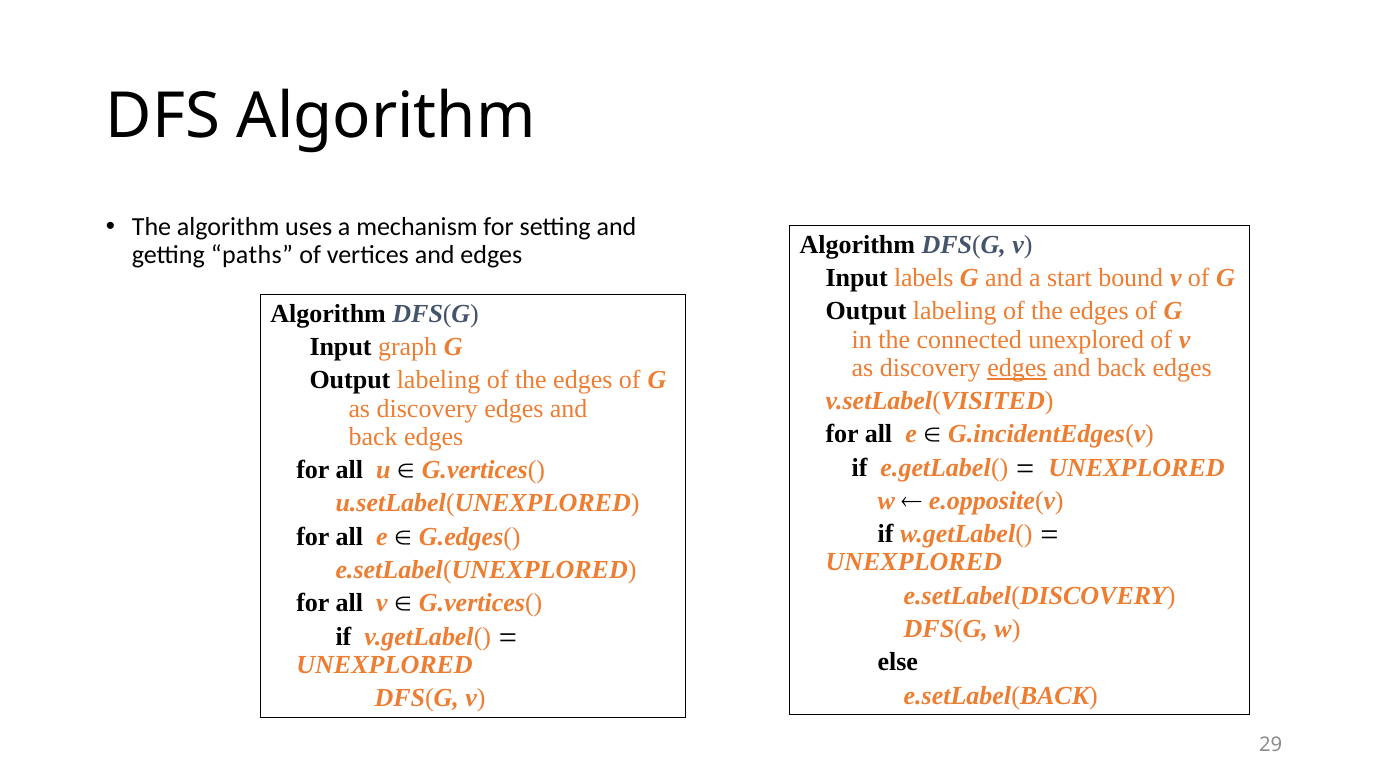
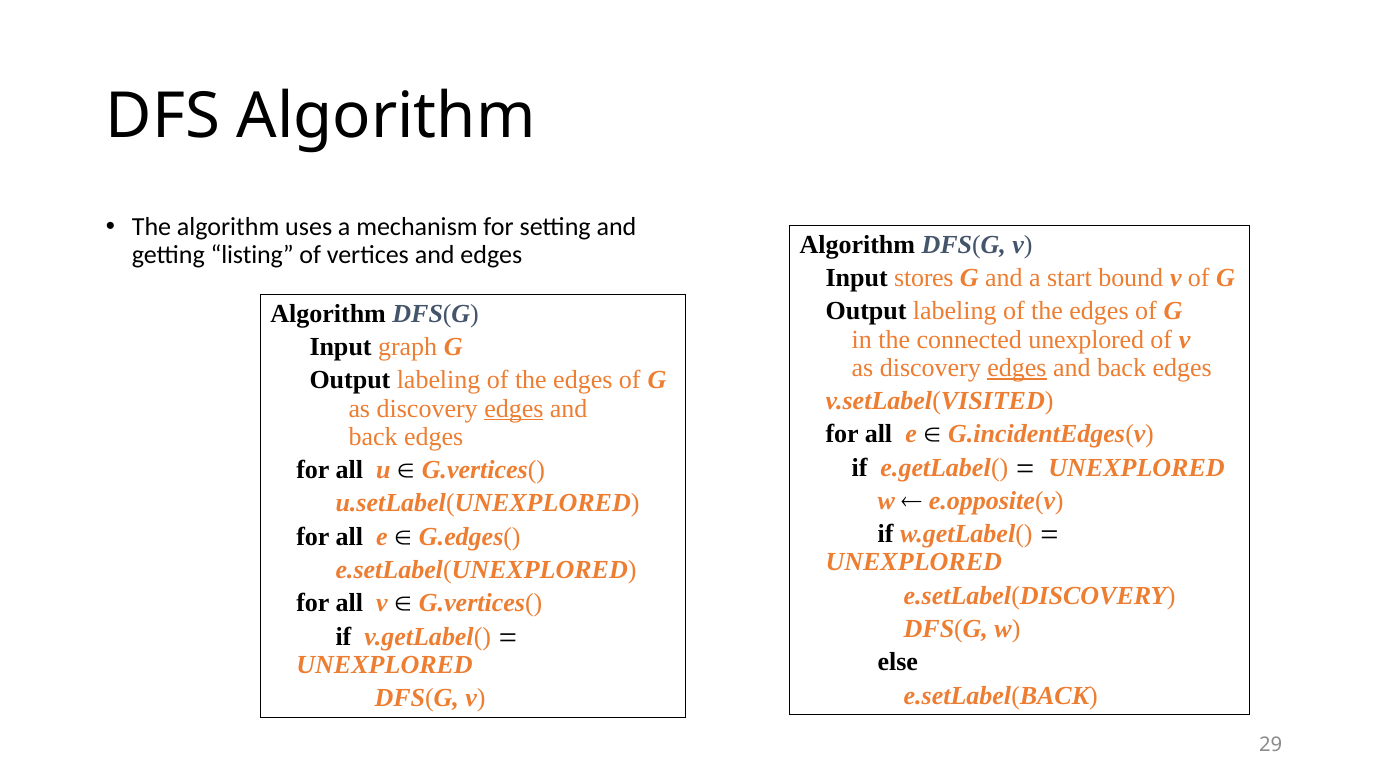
paths: paths -> listing
labels: labels -> stores
edges at (514, 408) underline: none -> present
